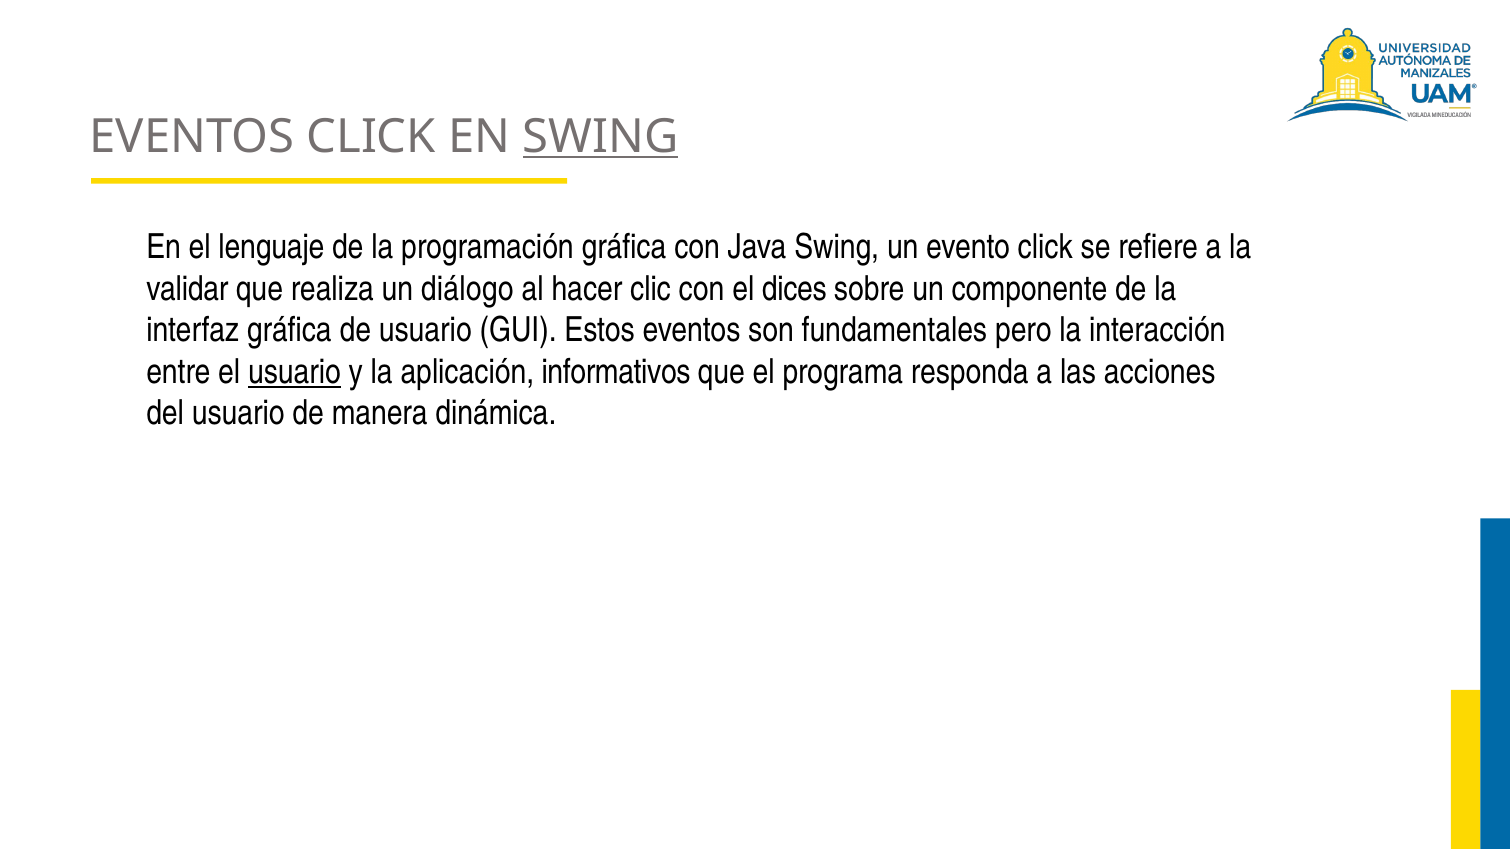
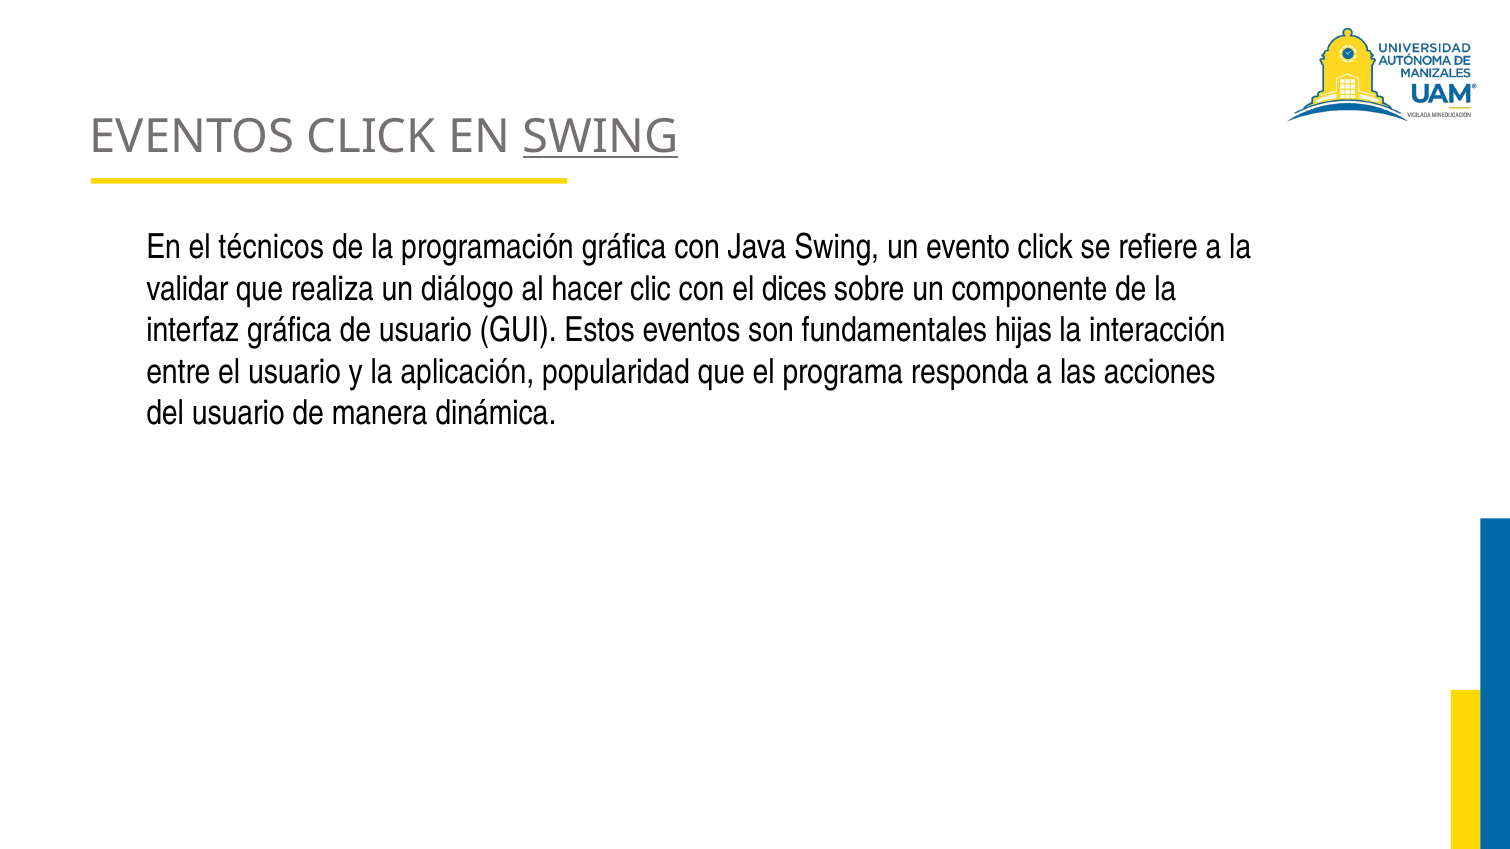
lenguaje: lenguaje -> técnicos
pero: pero -> hijas
usuario at (294, 372) underline: present -> none
informativos: informativos -> popularidad
